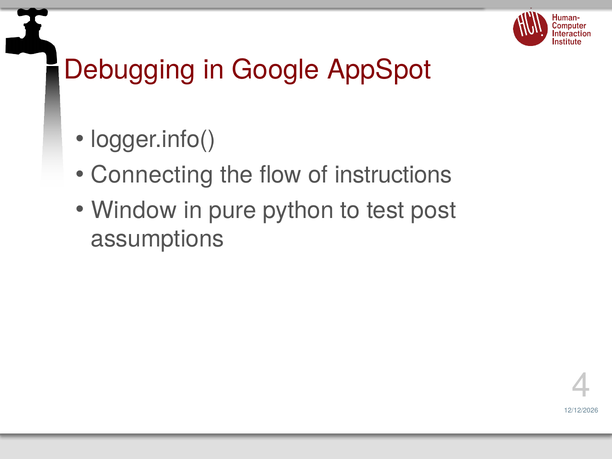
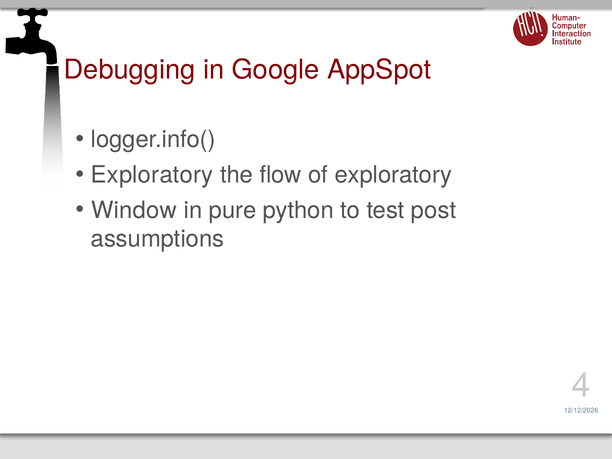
Connecting at (152, 175): Connecting -> Exploratory
of instructions: instructions -> exploratory
